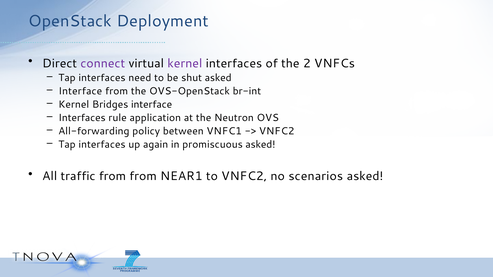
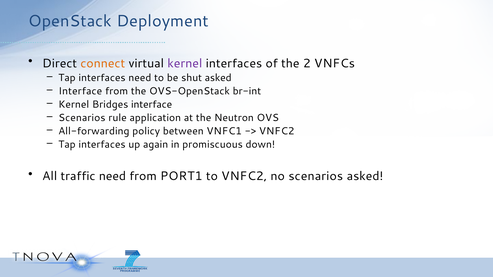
connect colour: purple -> orange
Interfaces at (82, 118): Interfaces -> Scenarios
promiscuous asked: asked -> down
traffic from: from -> need
NEAR1: NEAR1 -> PORT1
